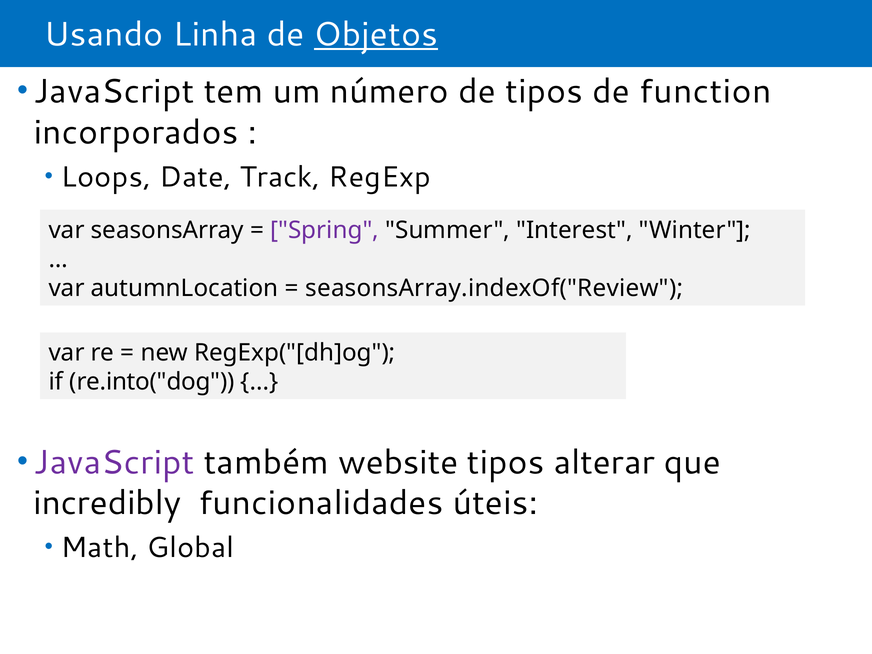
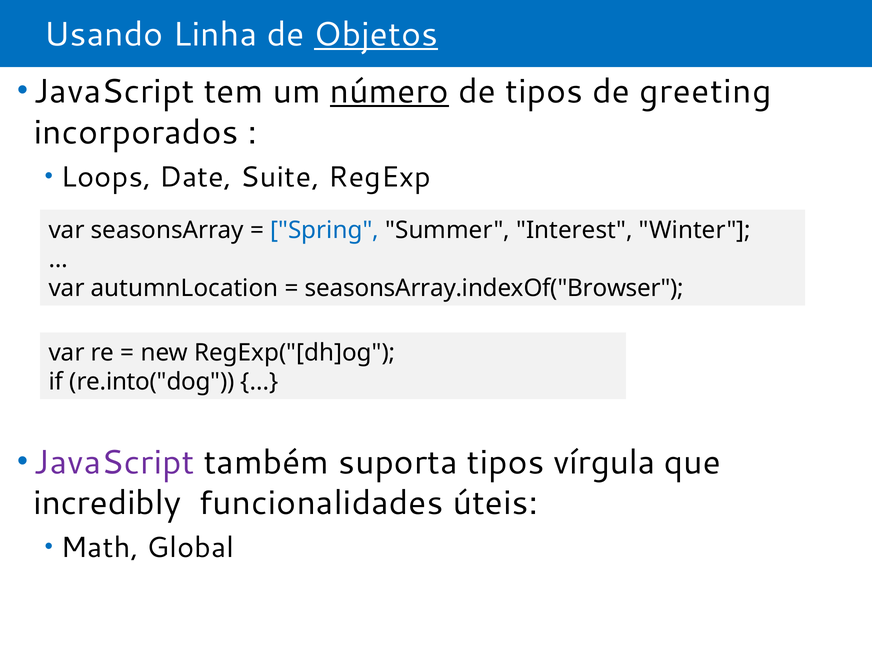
número underline: none -> present
function: function -> greeting
Track: Track -> Suite
Spring colour: purple -> blue
seasonsArray.indexOf("Review: seasonsArray.indexOf("Review -> seasonsArray.indexOf("Browser
website: website -> suporta
alterar: alterar -> vírgula
